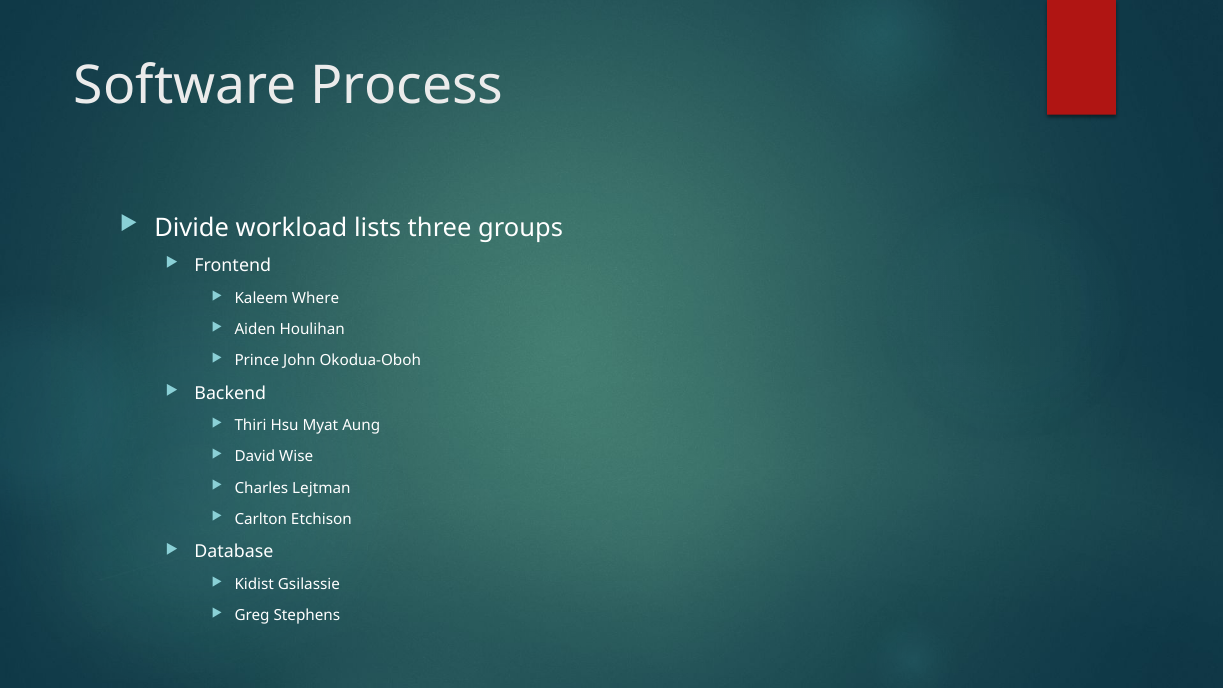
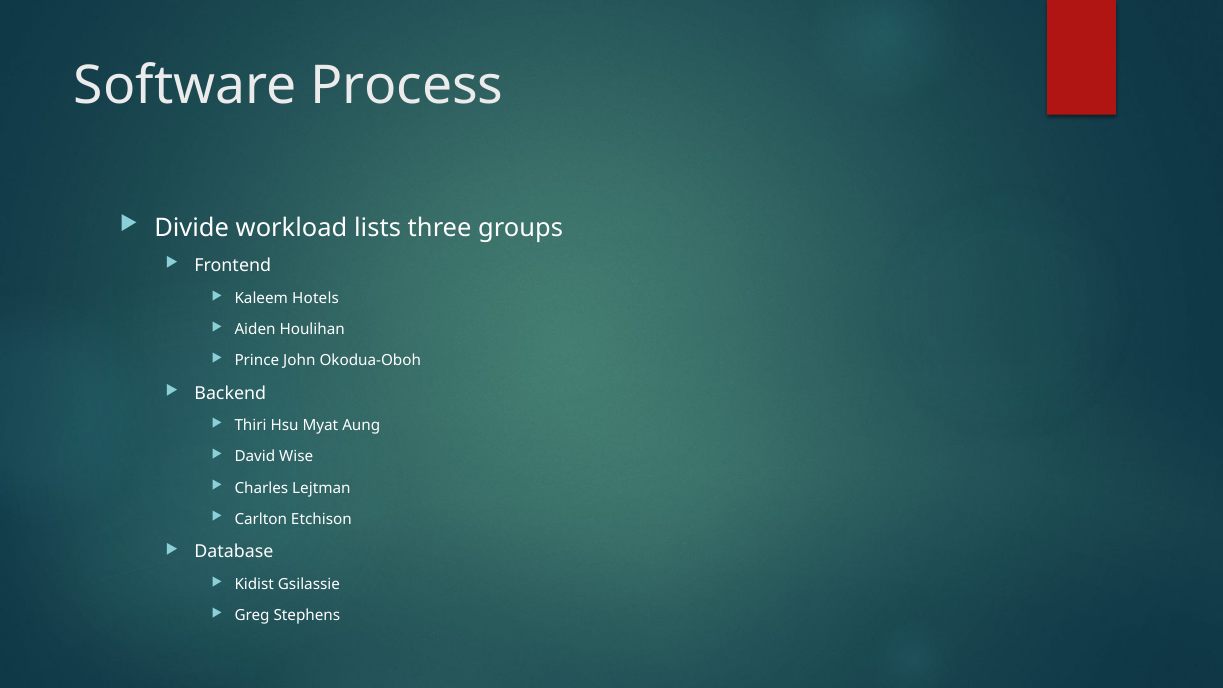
Where: Where -> Hotels
